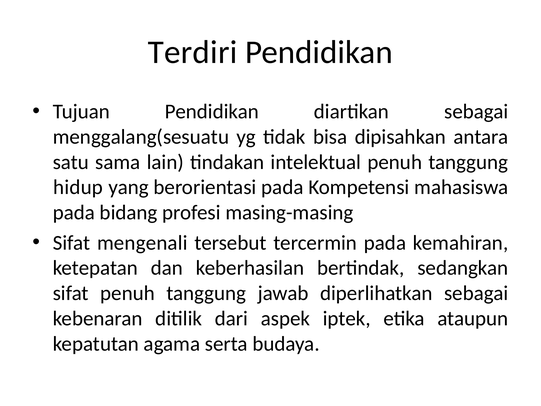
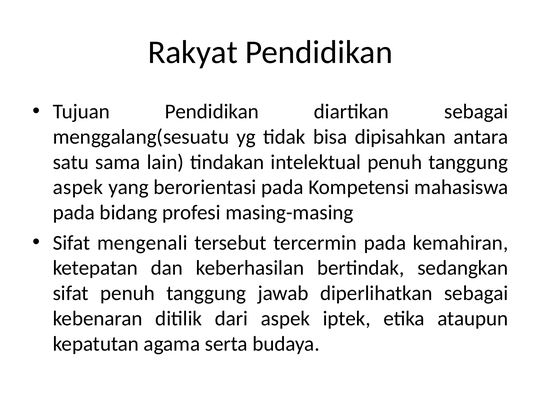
Terdiri: Terdiri -> Rakyat
hidup at (78, 187): hidup -> aspek
